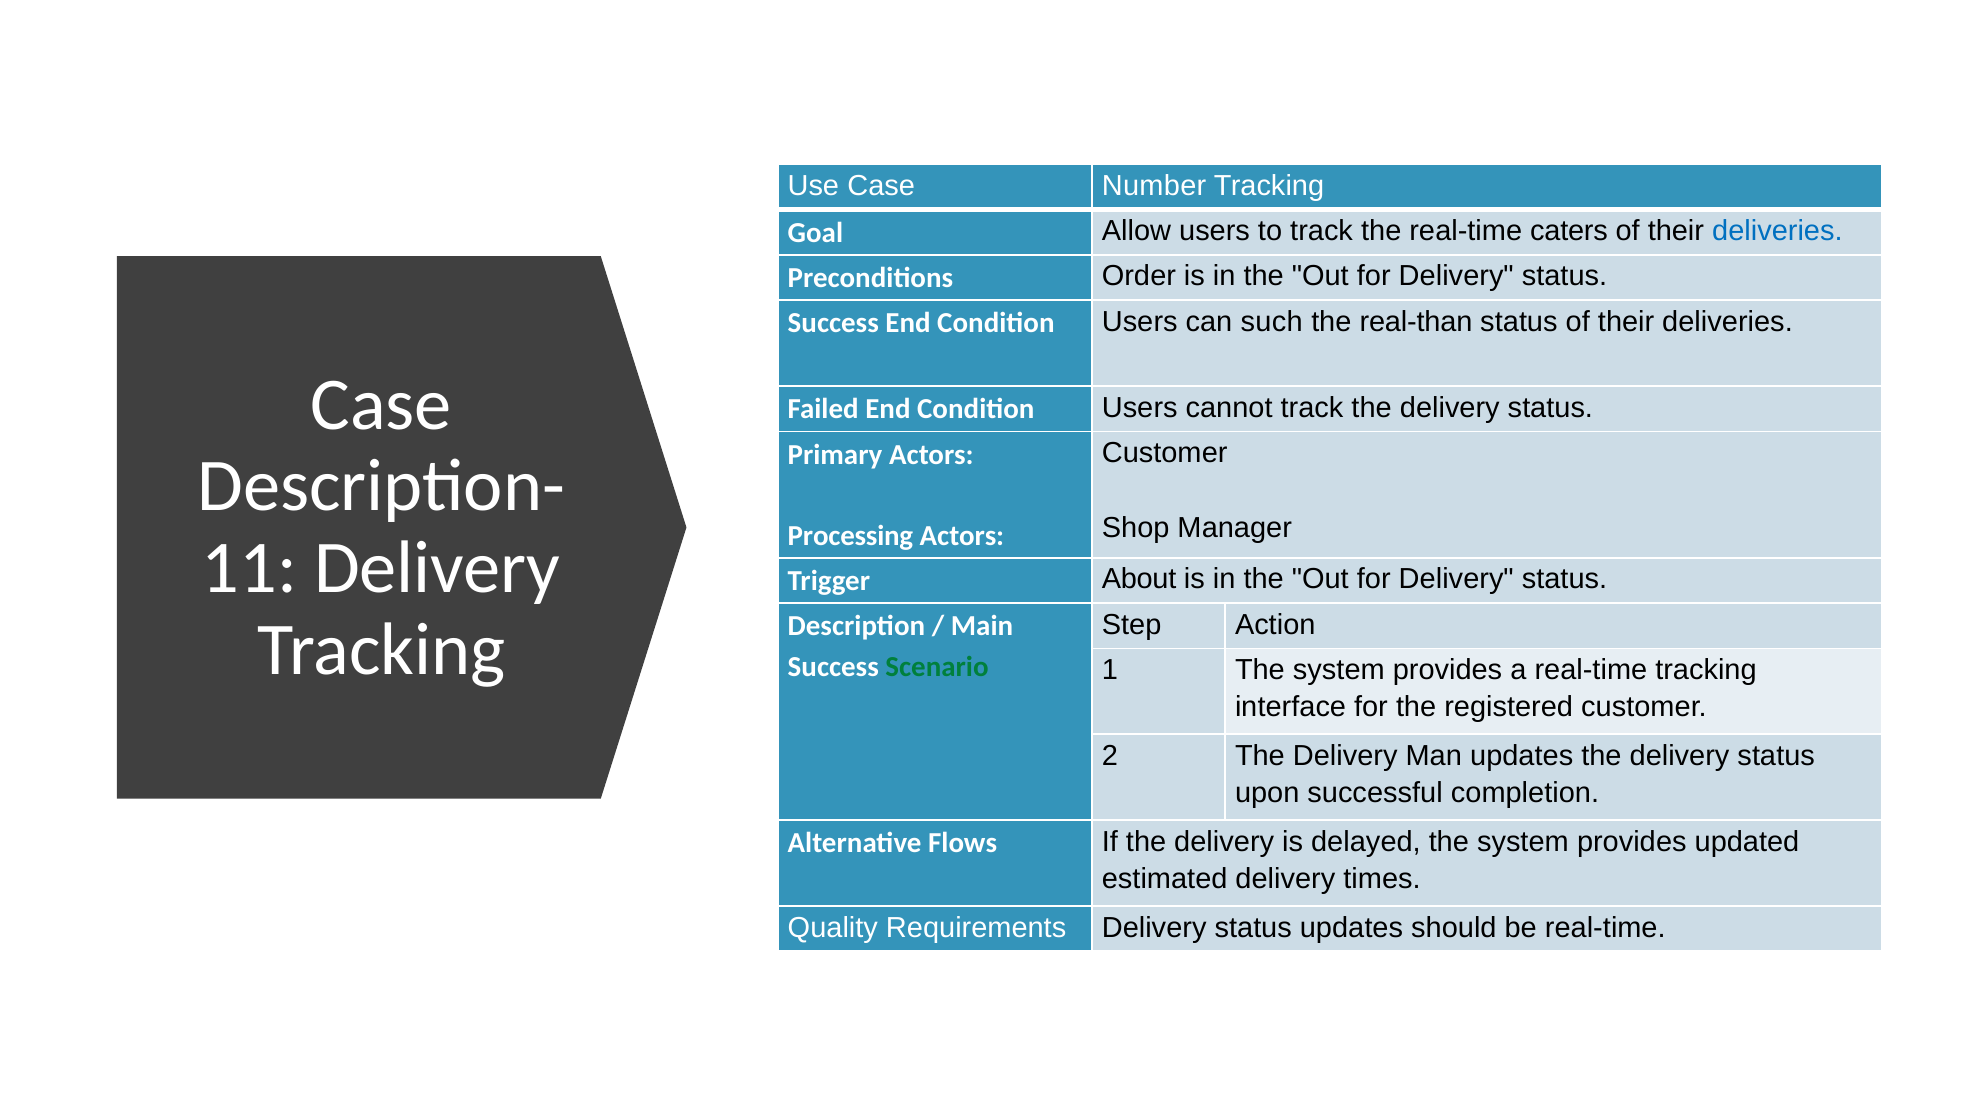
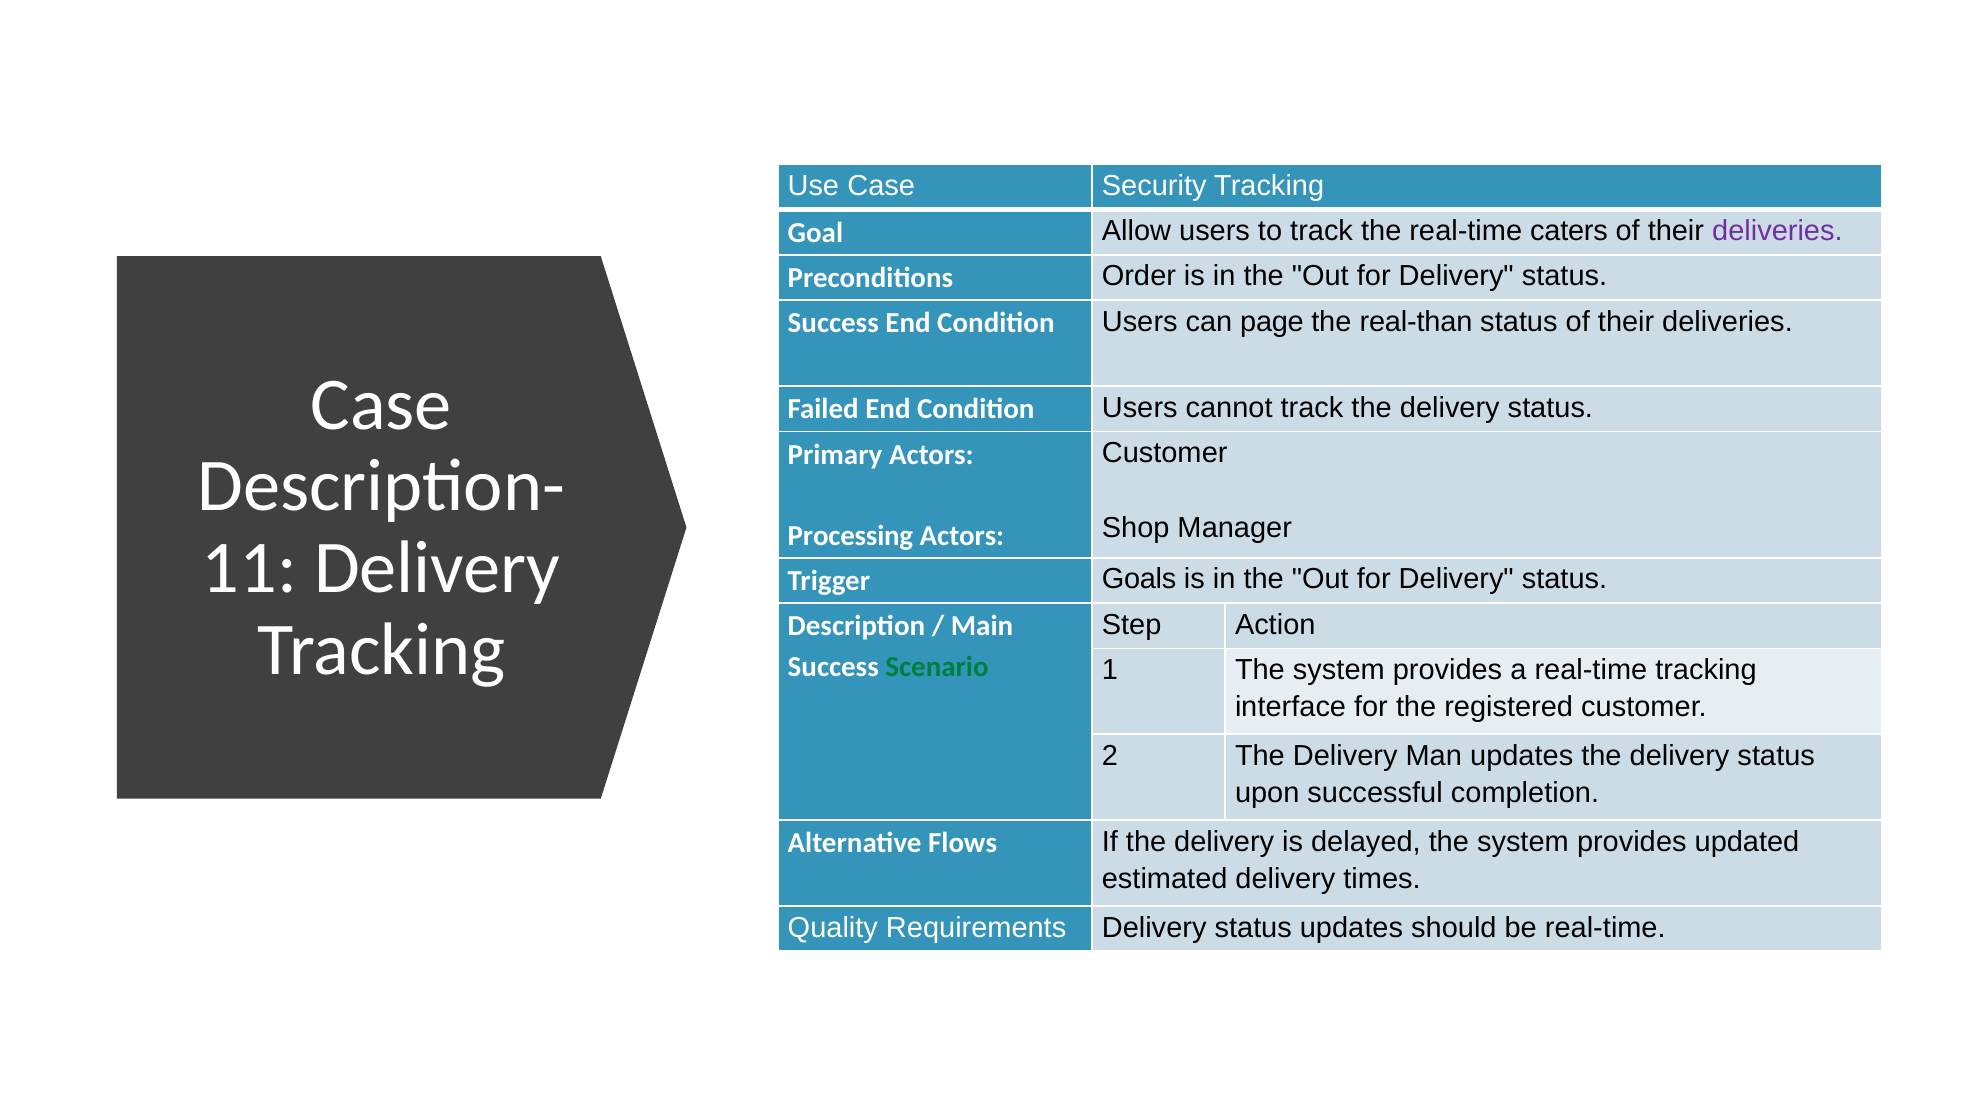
Number: Number -> Security
deliveries at (1777, 231) colour: blue -> purple
such: such -> page
About: About -> Goals
